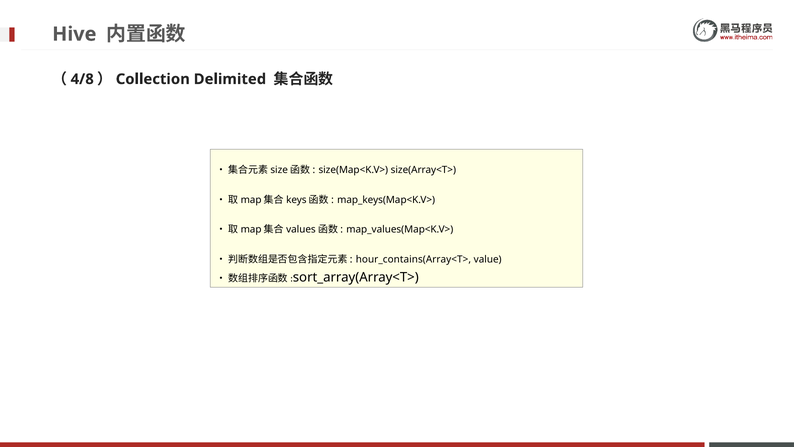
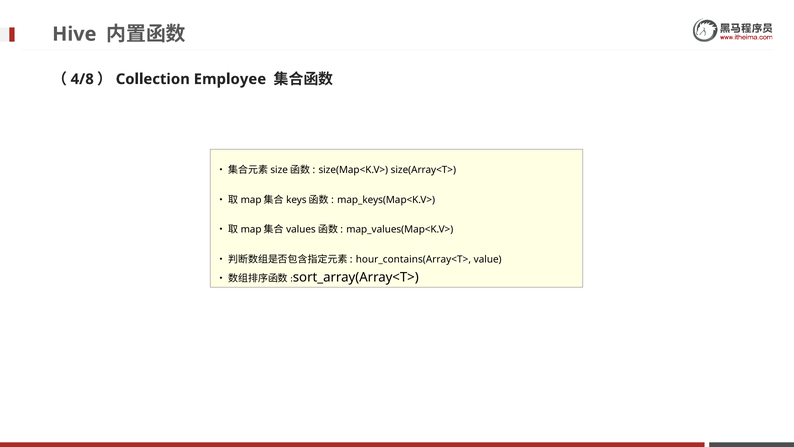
Delimited: Delimited -> Employee
